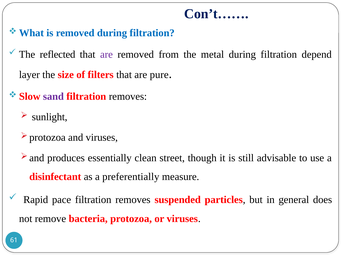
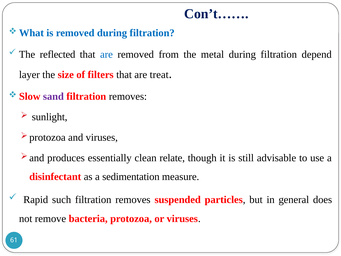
are at (106, 54) colour: purple -> blue
pure: pure -> treat
street: street -> relate
preferentially: preferentially -> sedimentation
pace: pace -> such
